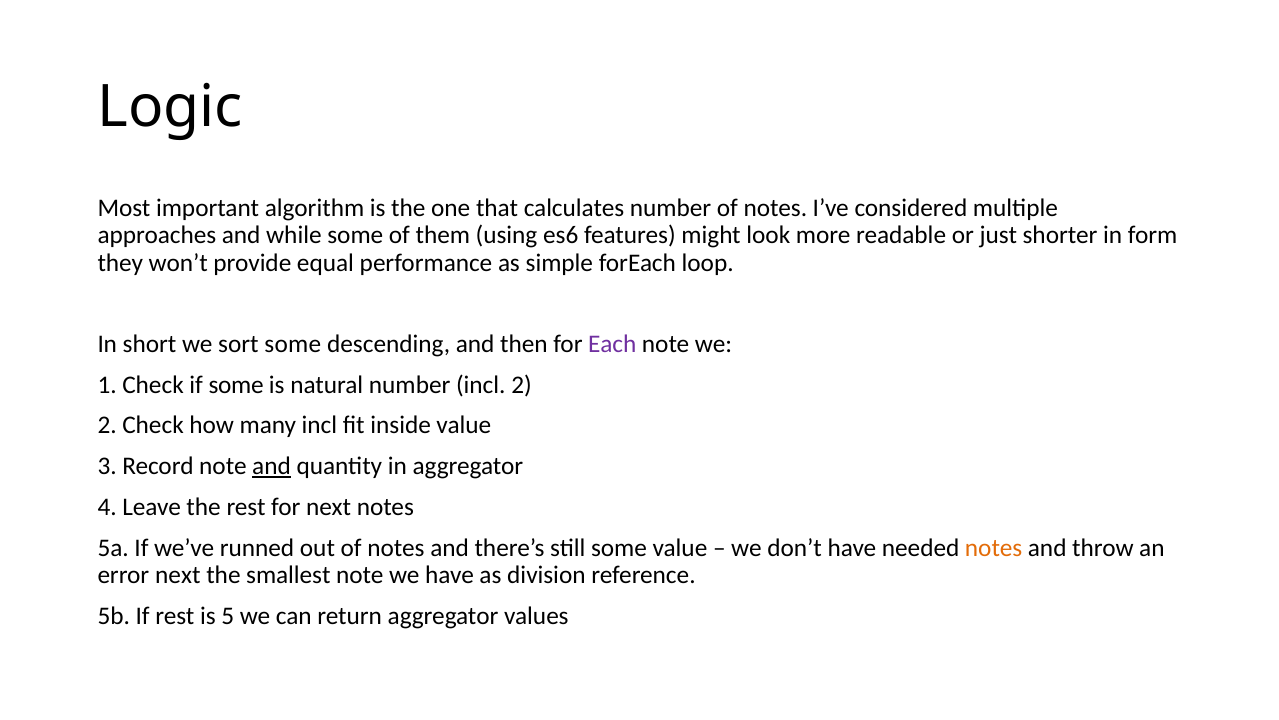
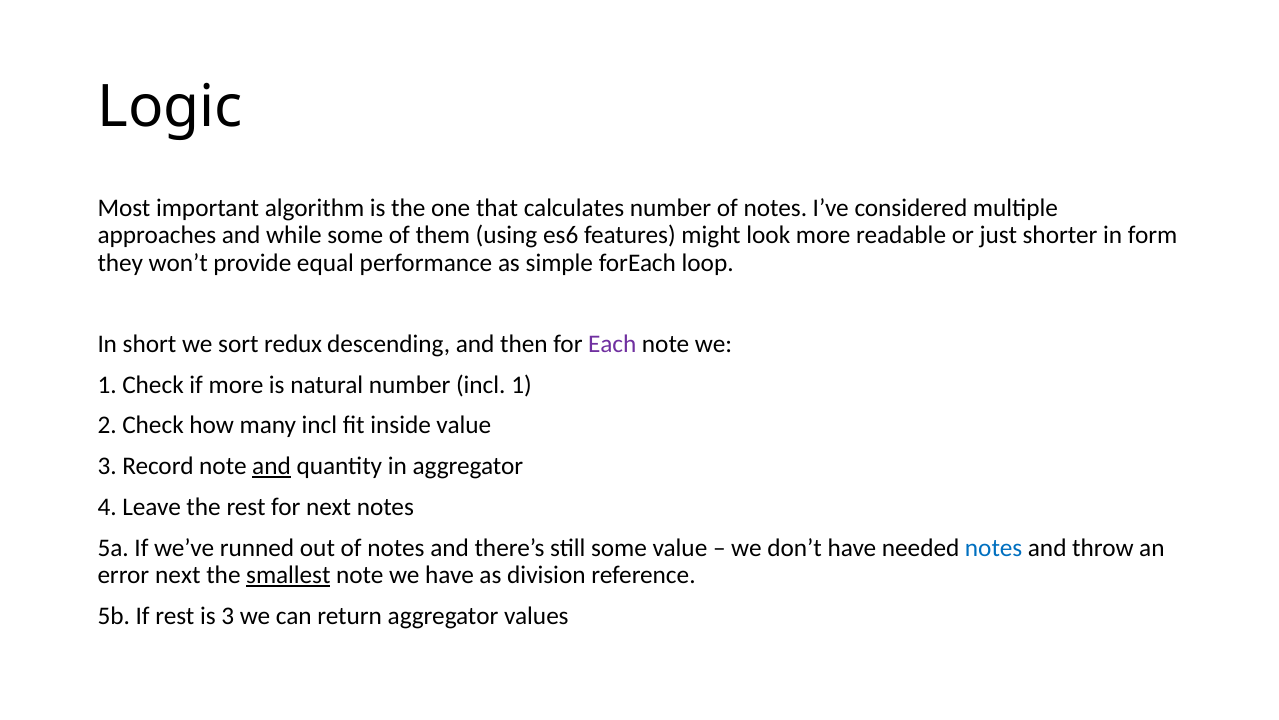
sort some: some -> redux
if some: some -> more
incl 2: 2 -> 1
notes at (994, 547) colour: orange -> blue
smallest underline: none -> present
is 5: 5 -> 3
